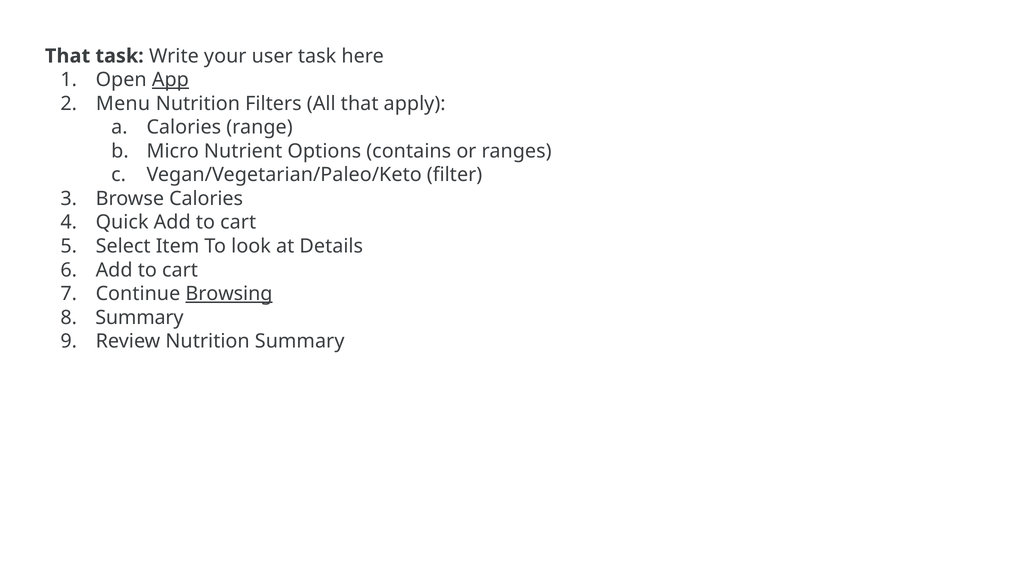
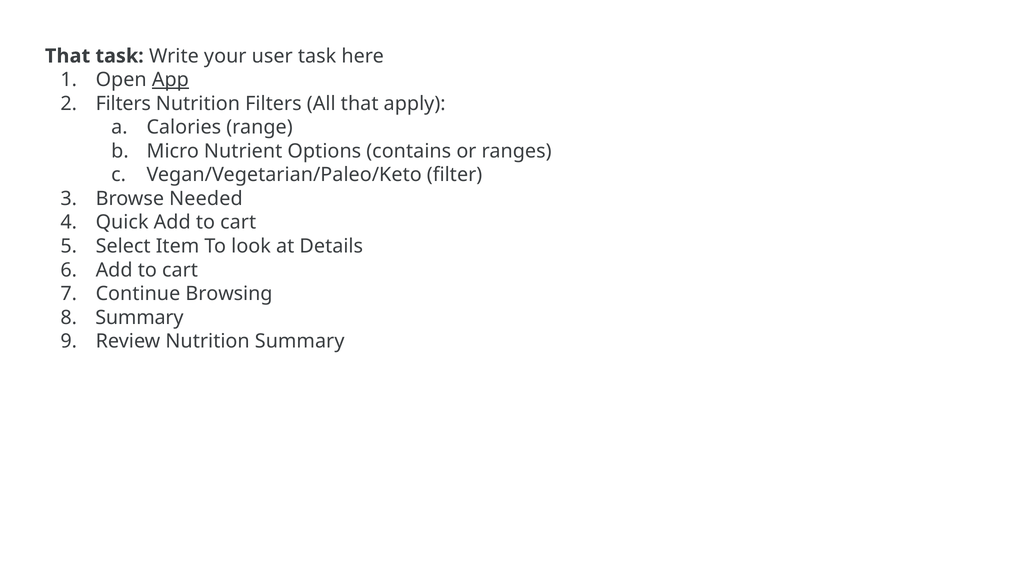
Menu at (123, 104): Menu -> Filters
Browse Calories: Calories -> Needed
Browsing underline: present -> none
